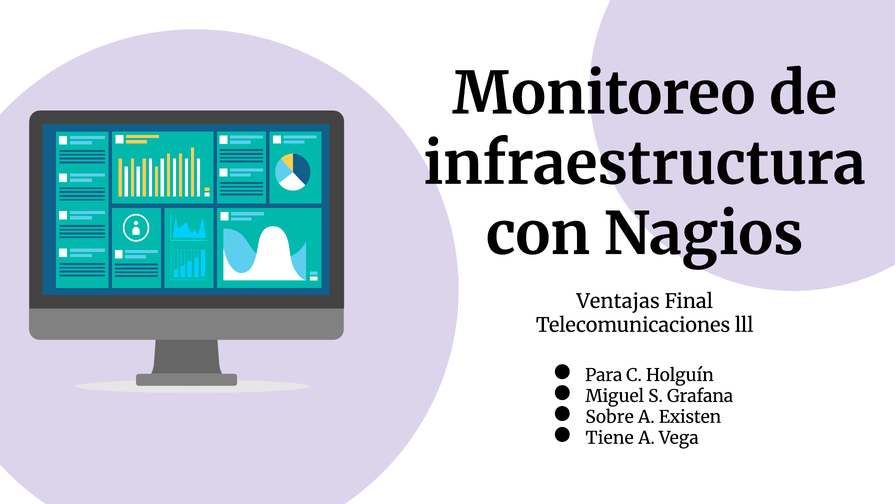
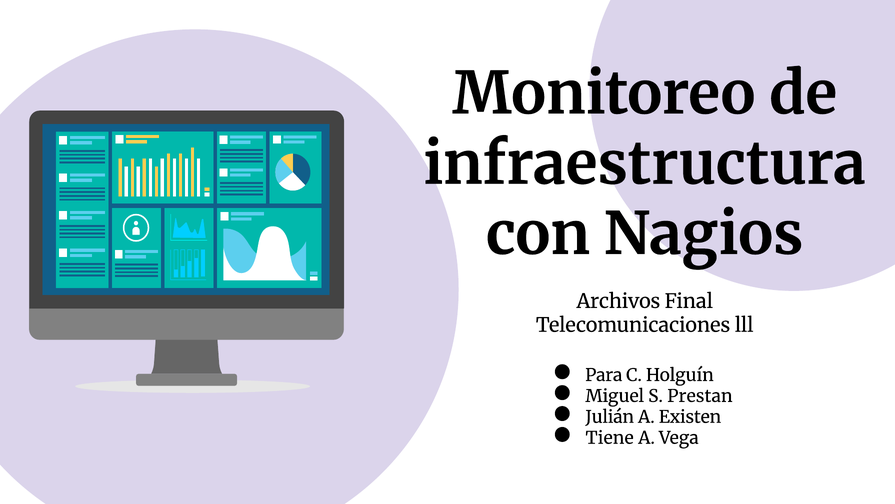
Ventajas: Ventajas -> Archivos
Grafana: Grafana -> Prestan
Sobre: Sobre -> Julián
